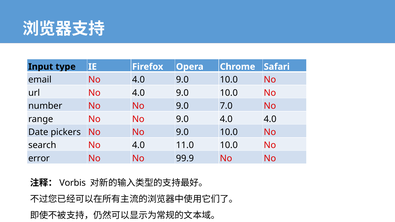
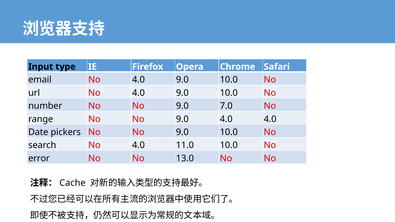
99.9: 99.9 -> 13.0
Vorbis: Vorbis -> Cache
